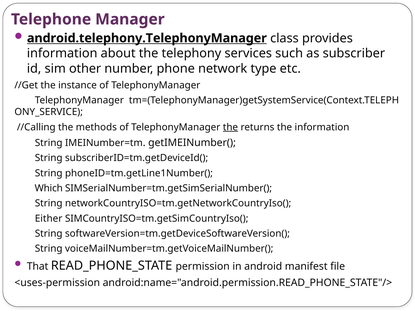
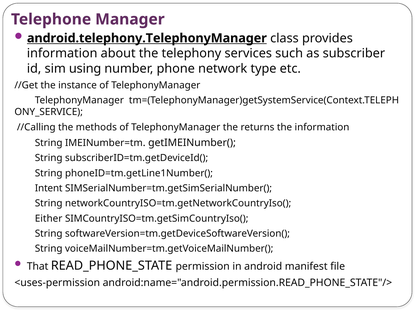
other: other -> using
the at (230, 127) underline: present -> none
Which: Which -> Intent
